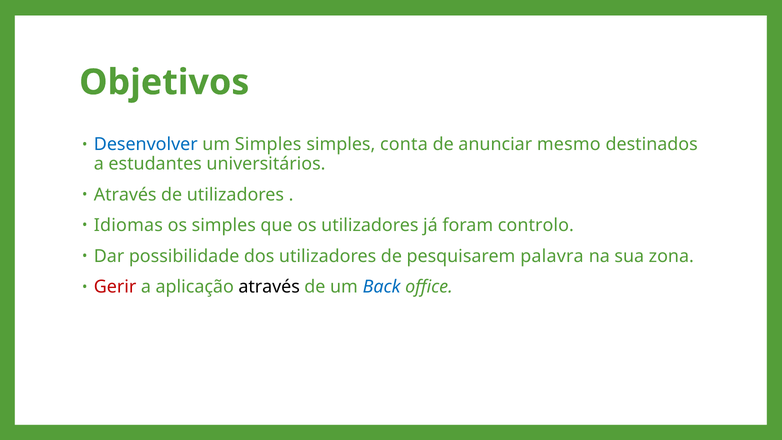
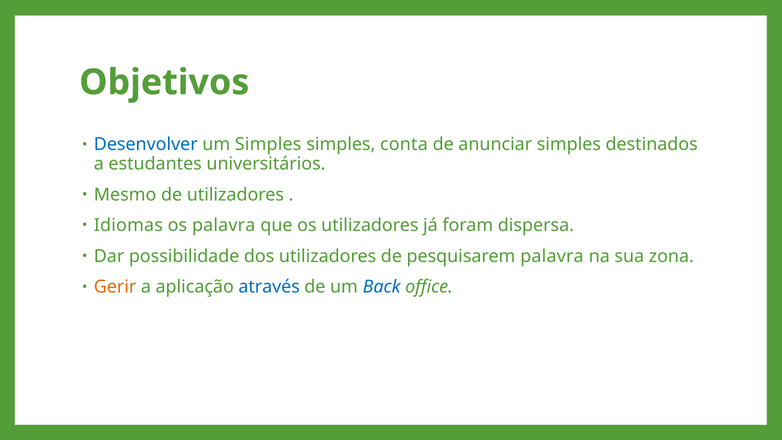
anunciar mesmo: mesmo -> simples
Através at (125, 195): Através -> Mesmo
os simples: simples -> palavra
controlo: controlo -> dispersa
Gerir colour: red -> orange
através at (269, 287) colour: black -> blue
